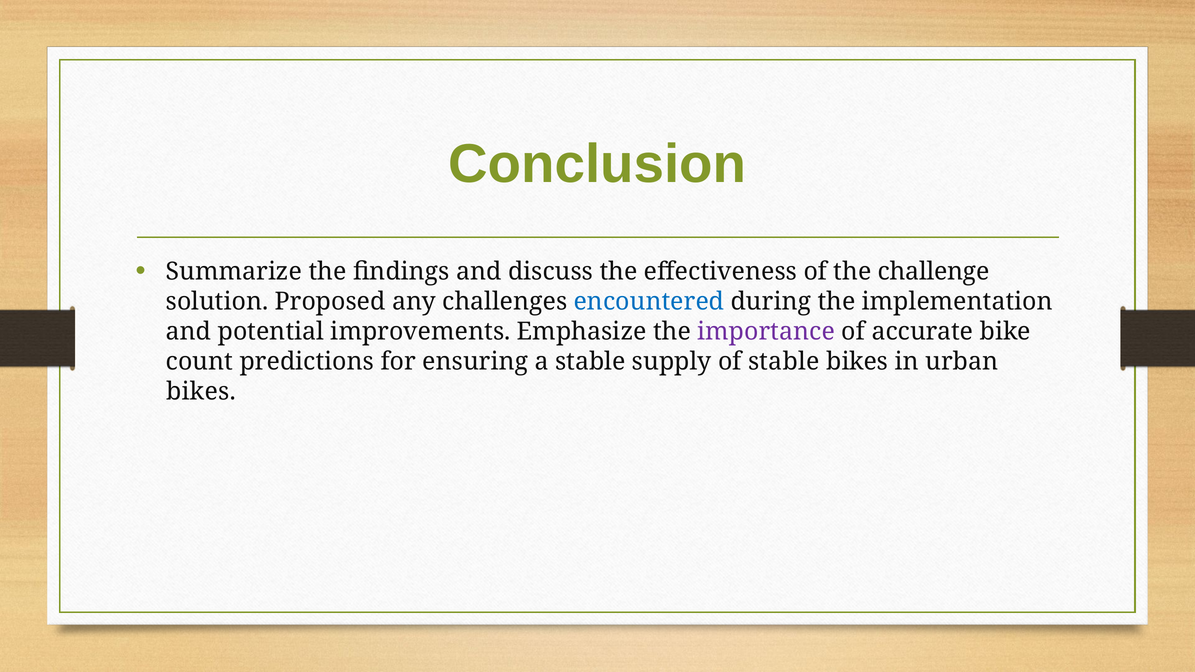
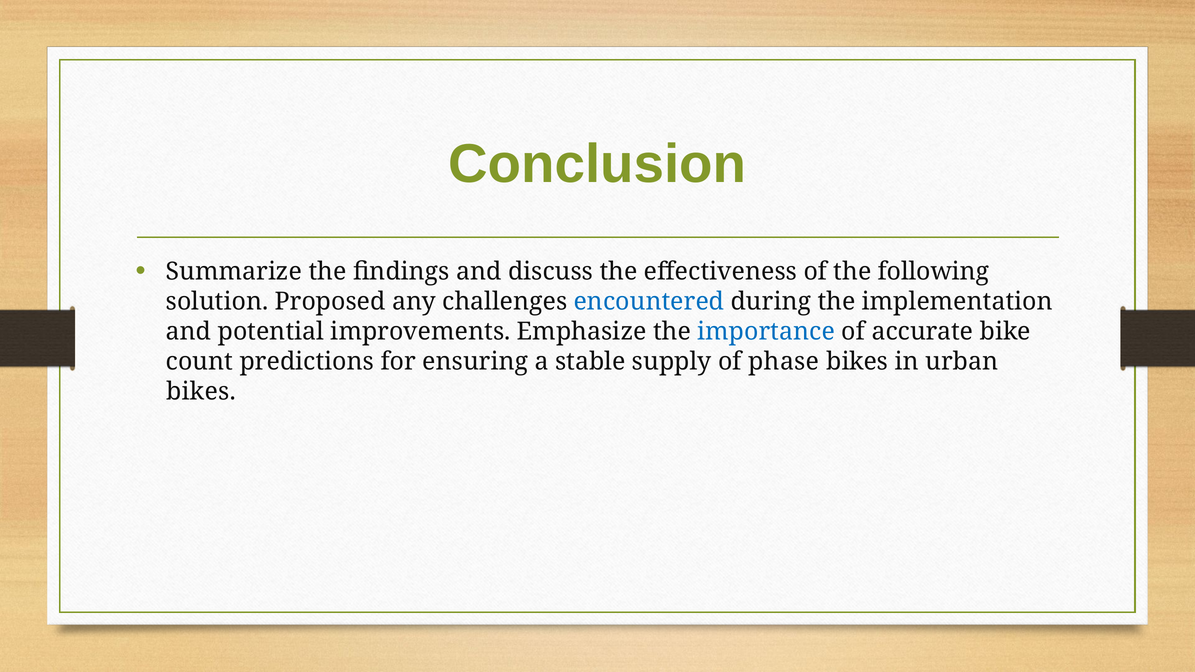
challenge: challenge -> following
importance colour: purple -> blue
of stable: stable -> phase
